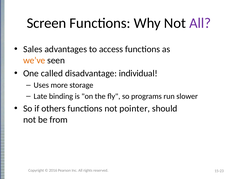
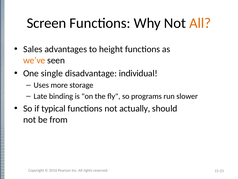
All at (200, 23) colour: purple -> orange
access: access -> height
called: called -> single
others: others -> typical
pointer: pointer -> actually
